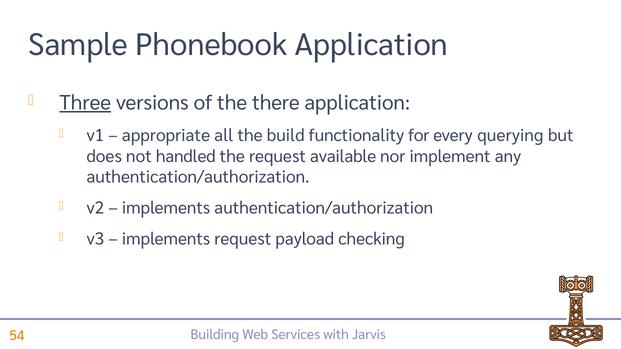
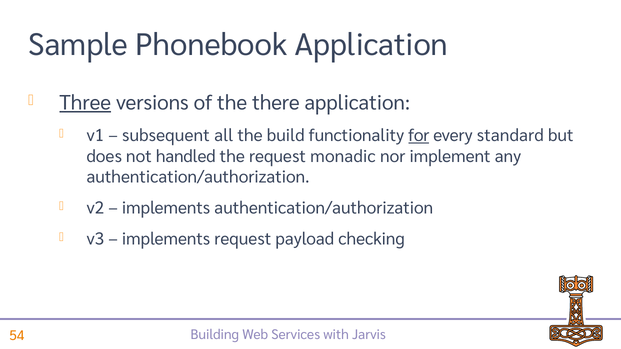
appropriate: appropriate -> subsequent
for underline: none -> present
querying: querying -> standard
available: available -> monadic
